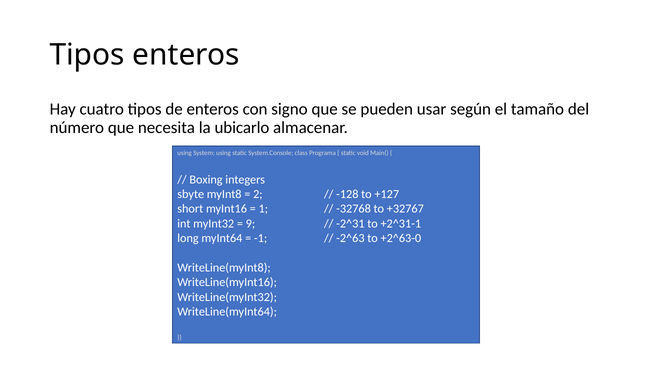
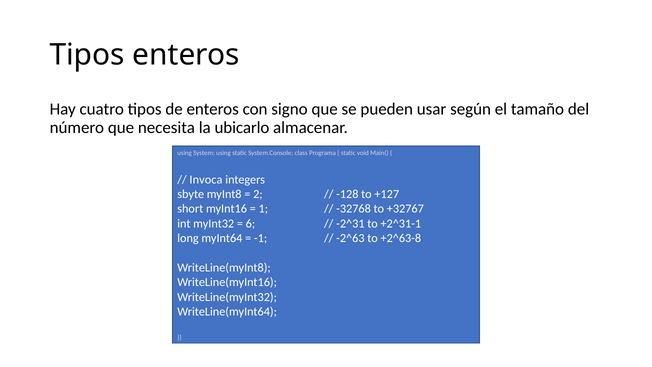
Boxing: Boxing -> Invoca
9: 9 -> 6
+2^63-0: +2^63-0 -> +2^63-8
